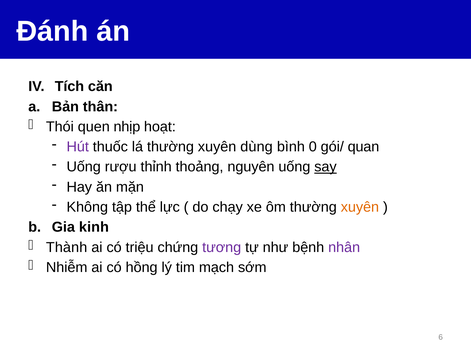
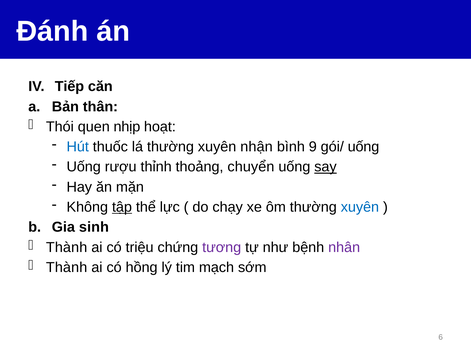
Tích: Tích -> Tiếp
Hút colour: purple -> blue
dùng: dùng -> nhận
0: 0 -> 9
gói/ quan: quan -> uống
nguyên: nguyên -> chuyển
tập underline: none -> present
xuyên at (360, 207) colour: orange -> blue
kinh: kinh -> sinh
Nhiễm at (67, 268): Nhiễm -> Thành
